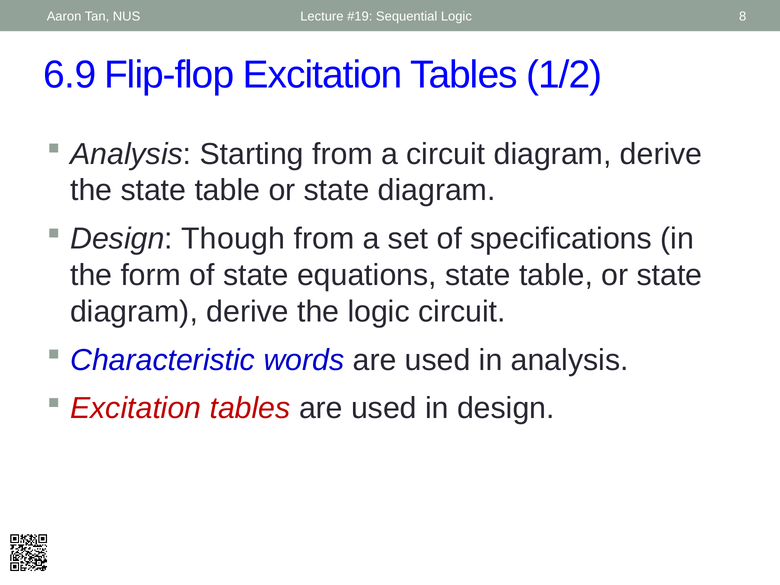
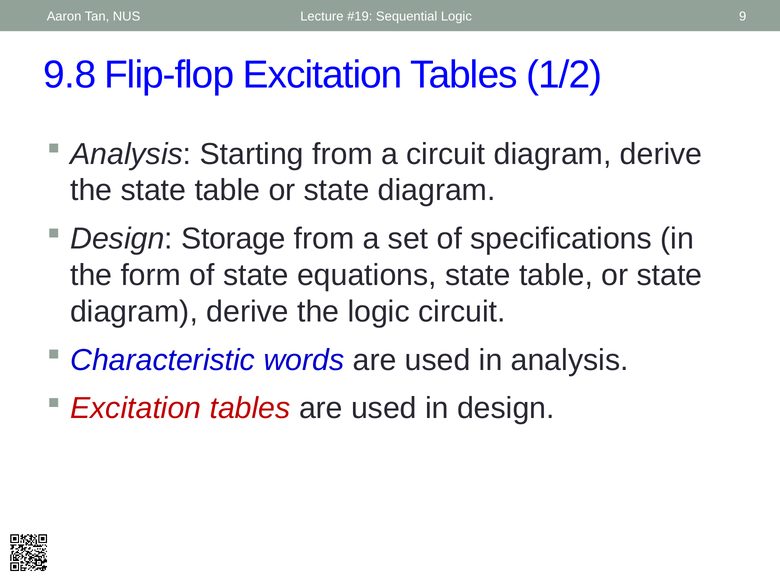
8: 8 -> 9
6.9: 6.9 -> 9.8
Though: Though -> Storage
